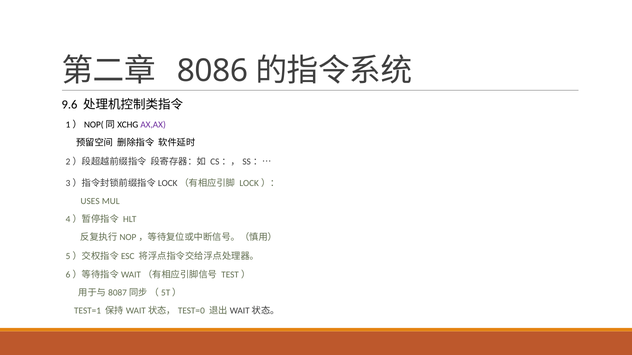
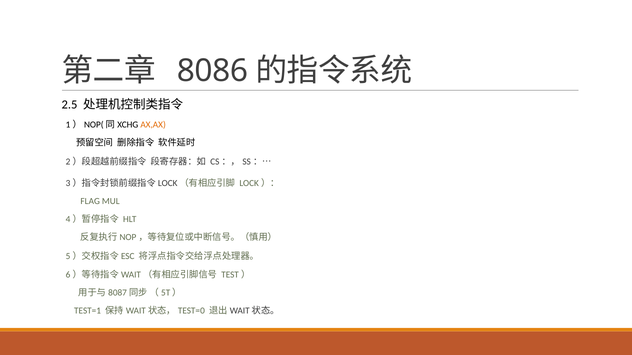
9.6: 9.6 -> 2.5
AX,AX colour: purple -> orange
USES: USES -> FLAG
